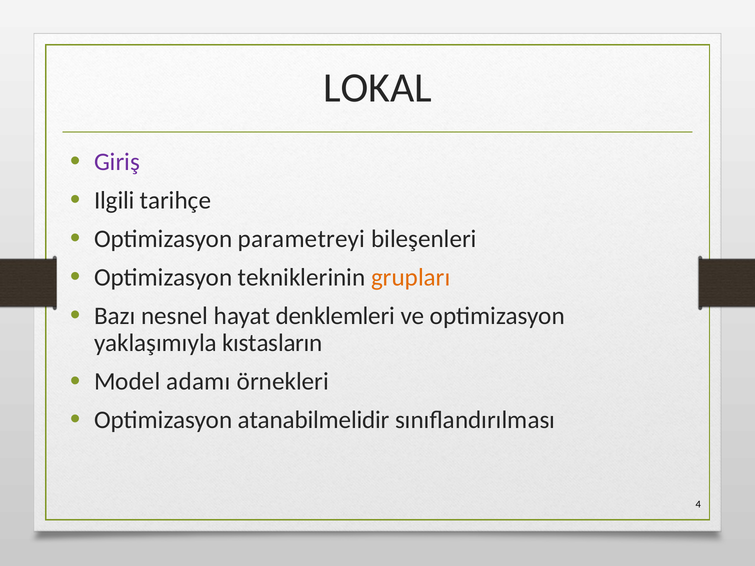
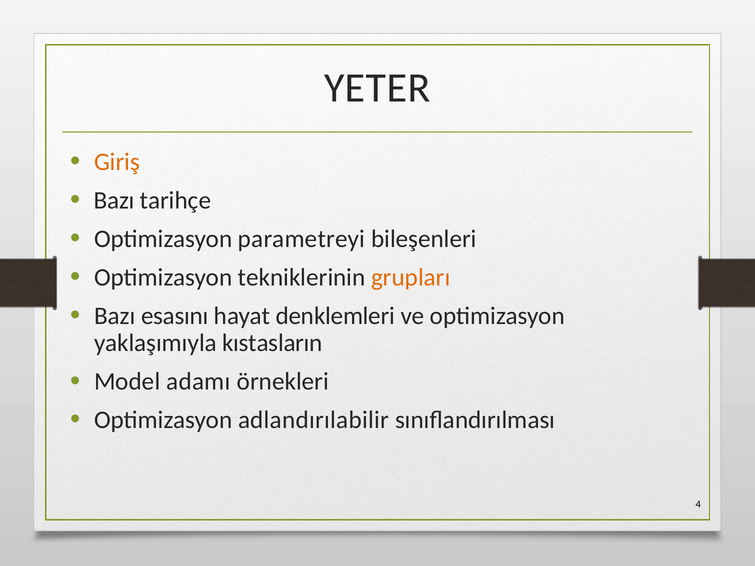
LOKAL: LOKAL -> YETER
Giriş colour: purple -> orange
Ilgili at (114, 200): Ilgili -> Bazı
nesnel: nesnel -> esasını
atanabilmelidir: atanabilmelidir -> adlandırılabilir
